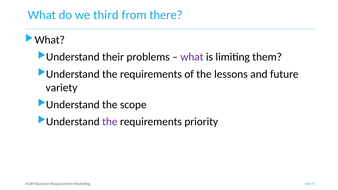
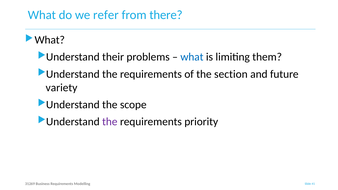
third: third -> refer
what at (192, 57) colour: purple -> blue
lessons: lessons -> section
